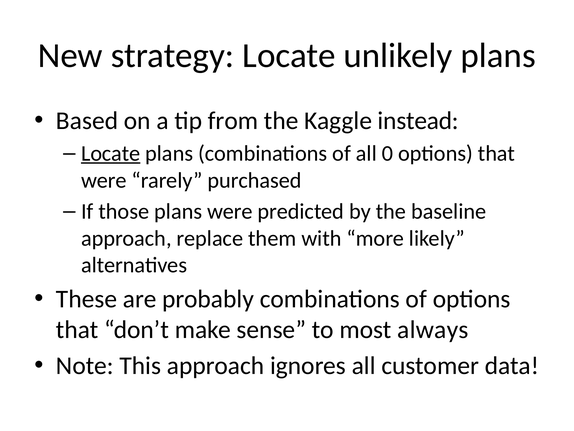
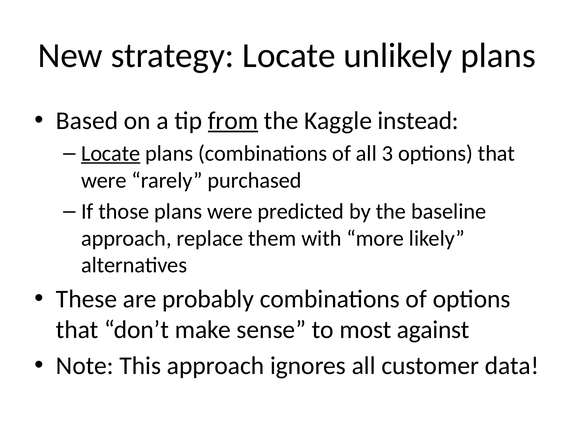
from underline: none -> present
0: 0 -> 3
always: always -> against
